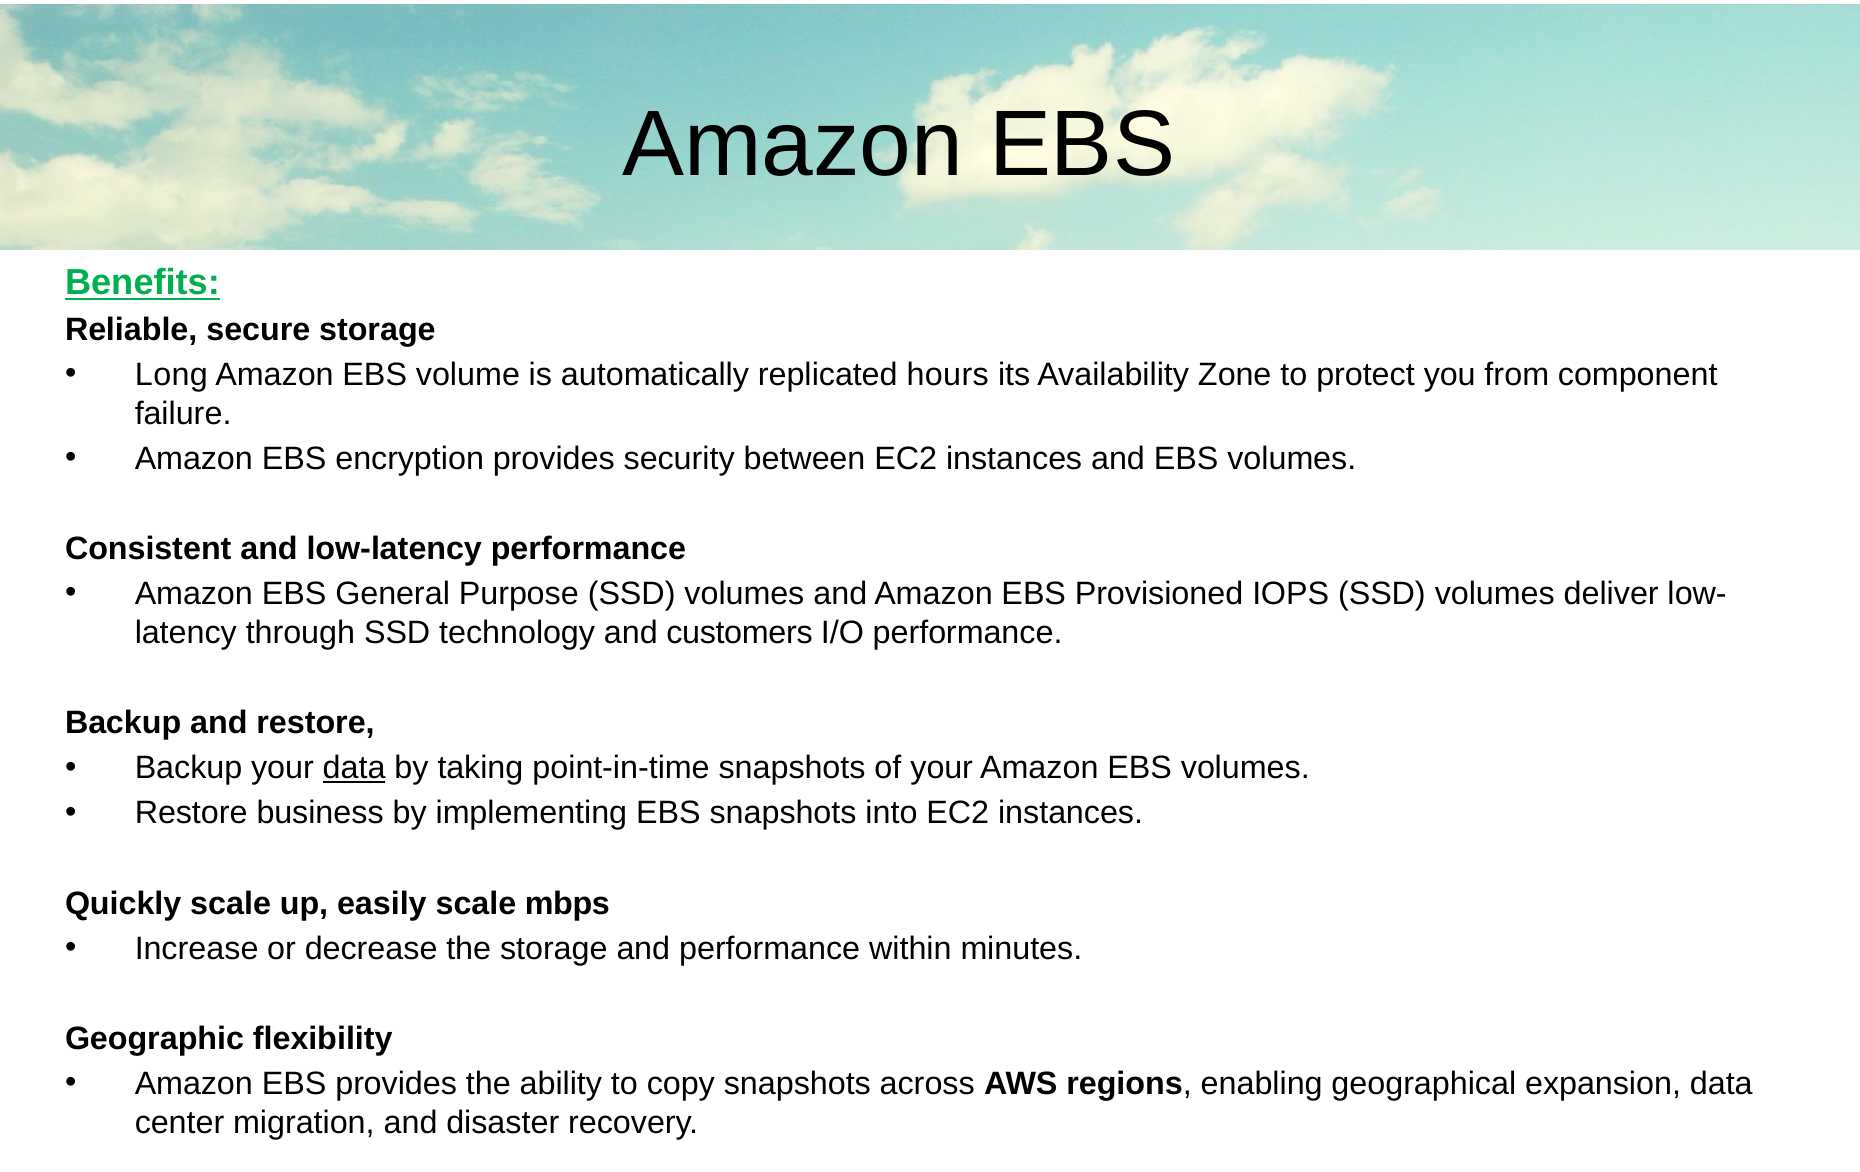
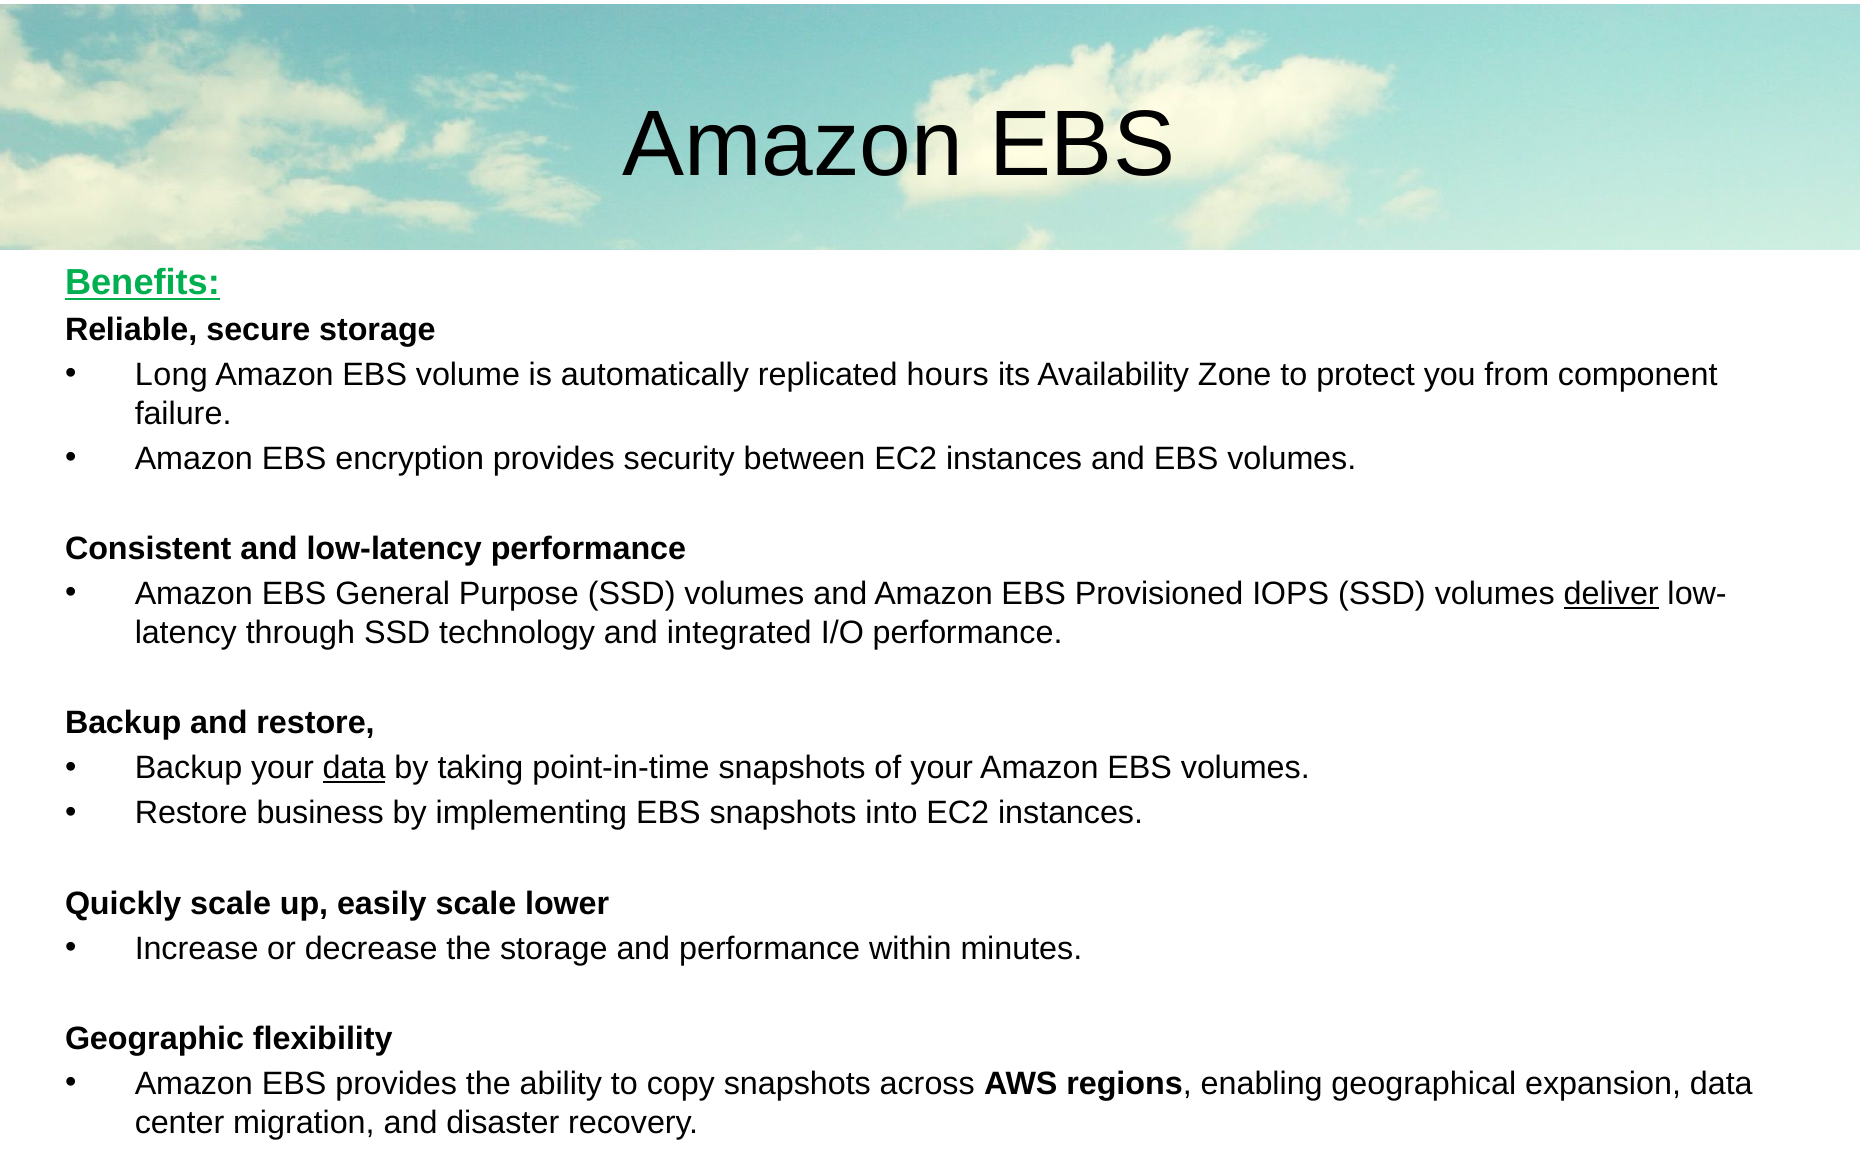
deliver underline: none -> present
customers: customers -> integrated
mbps: mbps -> lower
